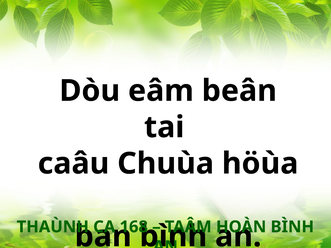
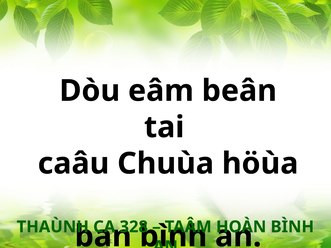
168: 168 -> 328
